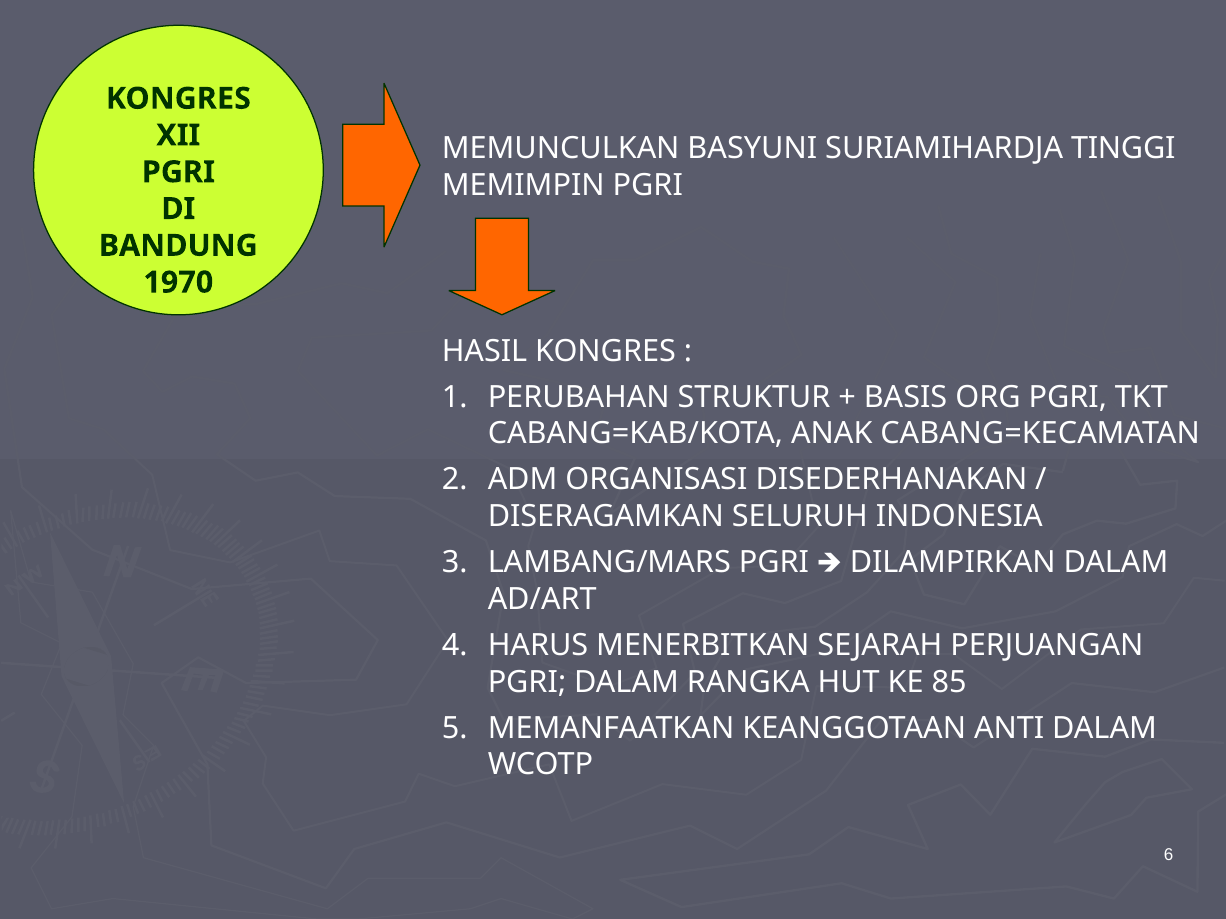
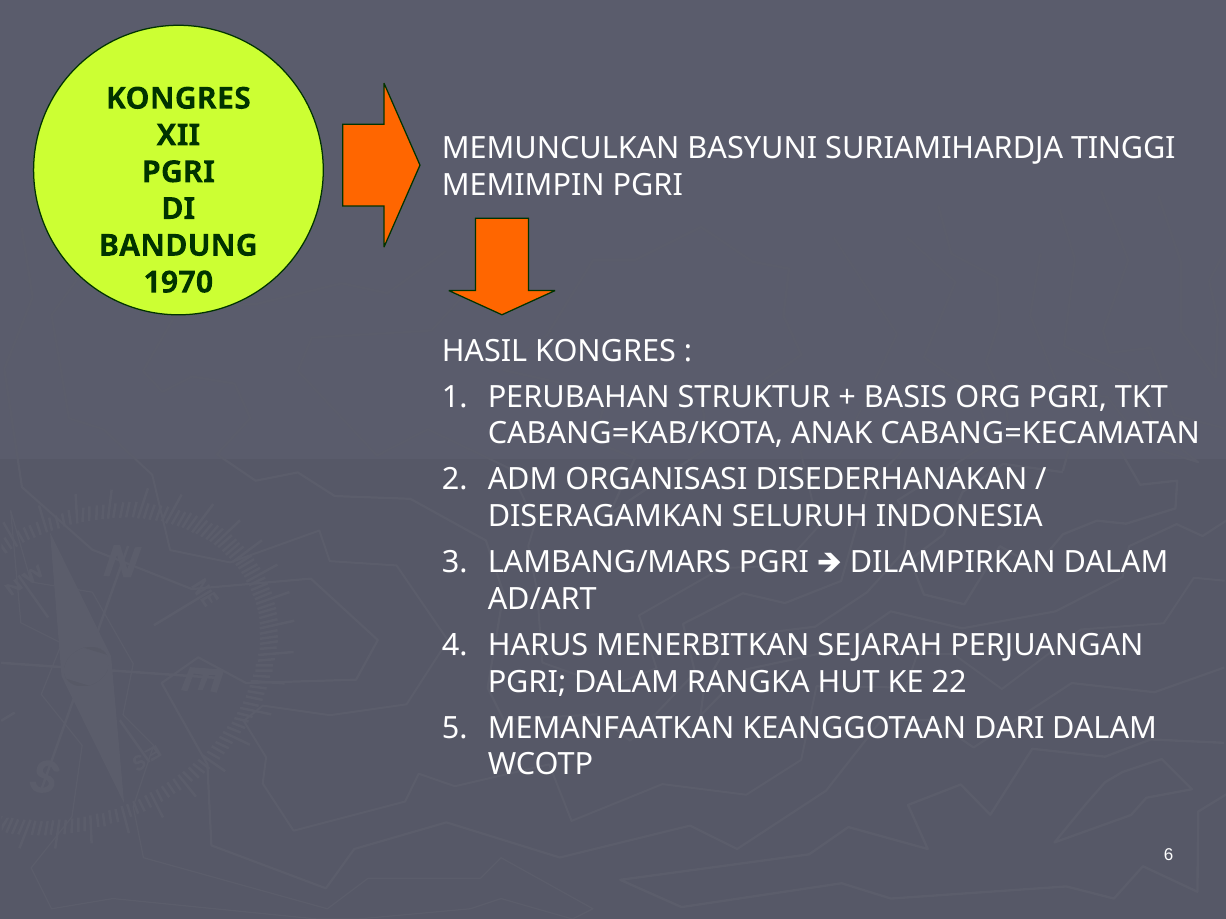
85: 85 -> 22
ANTI: ANTI -> DARI
